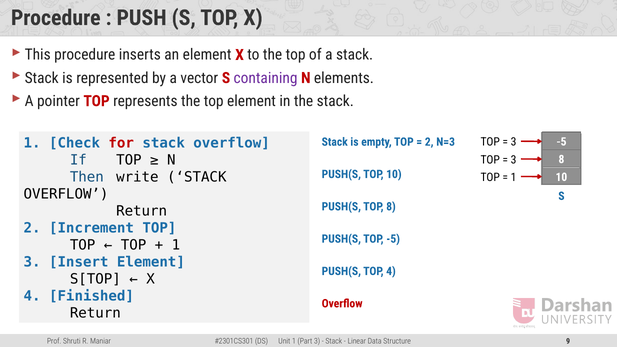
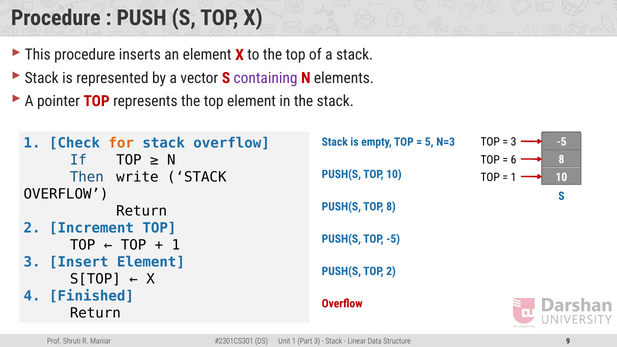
for colour: red -> orange
2 at (429, 142): 2 -> 5
3 at (513, 160): 3 -> 6
TOP 4: 4 -> 2
